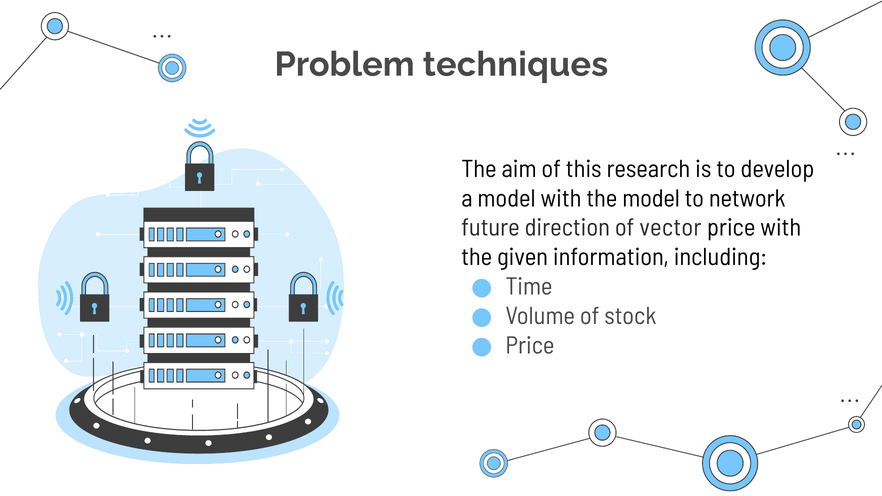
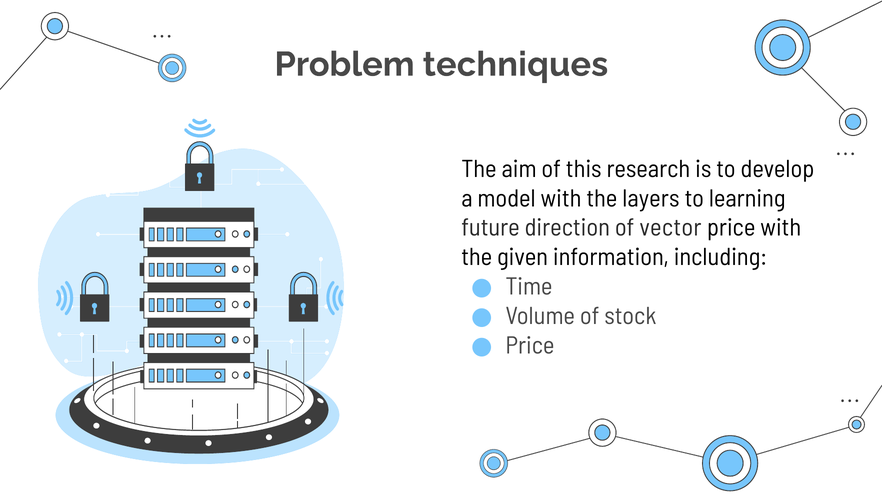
the model: model -> layers
network: network -> learning
